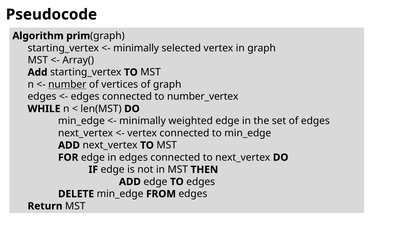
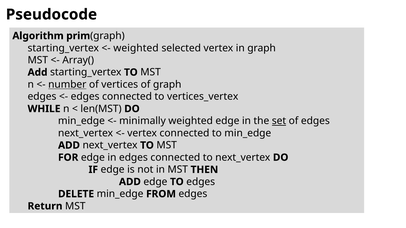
minimally at (136, 48): minimally -> weighted
number_vertex: number_vertex -> vertices_vertex
set underline: none -> present
